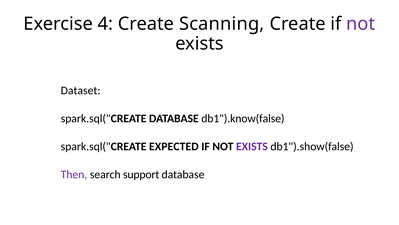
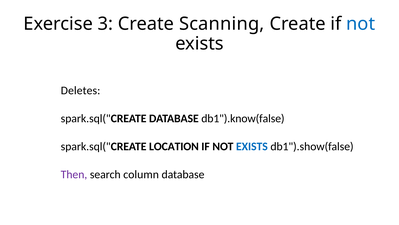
4: 4 -> 3
not at (361, 24) colour: purple -> blue
Dataset: Dataset -> Deletes
EXPECTED: EXPECTED -> LOCATION
EXISTS at (252, 146) colour: purple -> blue
support: support -> column
